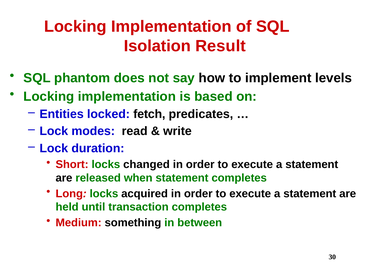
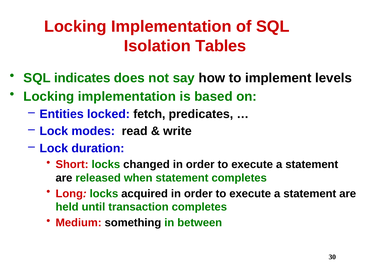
Result: Result -> Tables
phantom: phantom -> indicates
